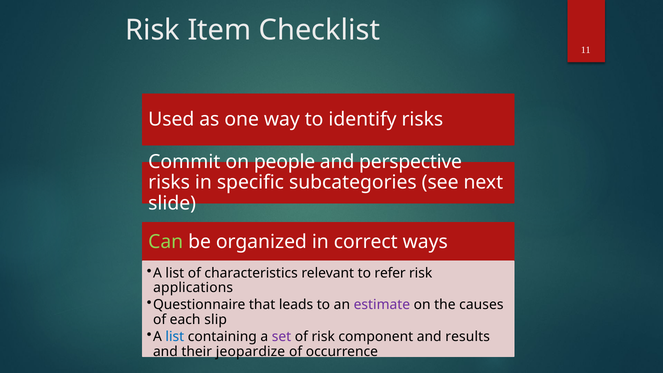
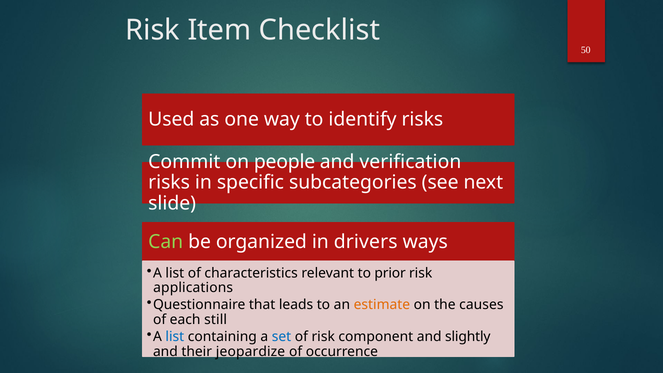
11: 11 -> 50
perspective: perspective -> verification
correct: correct -> drivers
refer: refer -> prior
estimate colour: purple -> orange
slip: slip -> still
set colour: purple -> blue
results: results -> slightly
